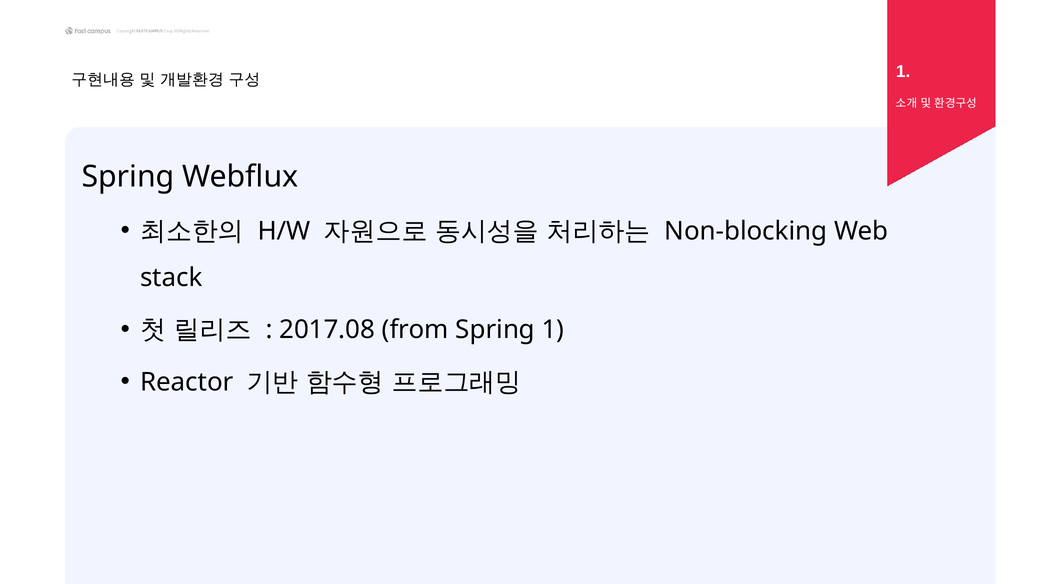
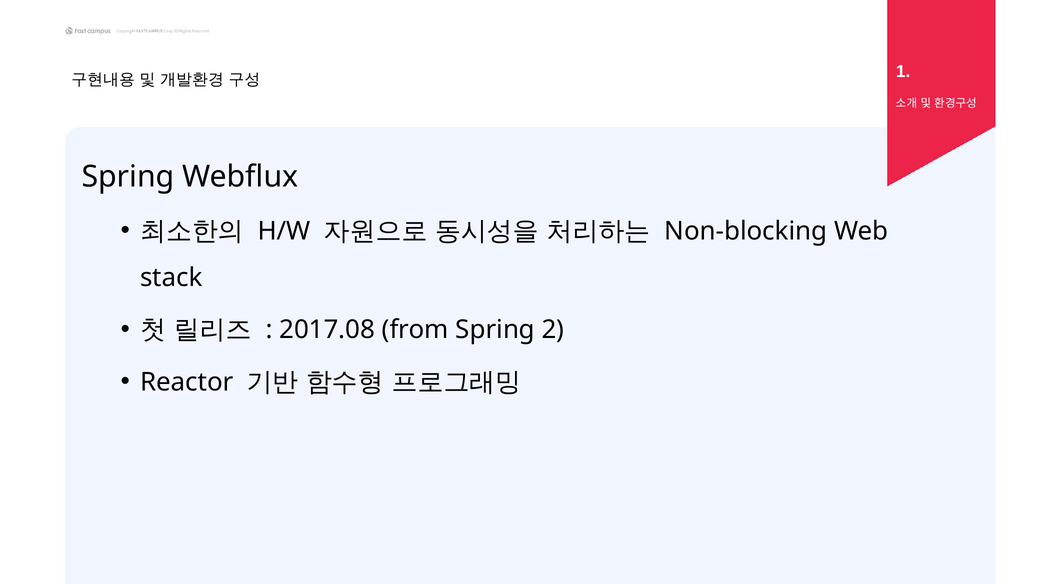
Spring 1: 1 -> 2
